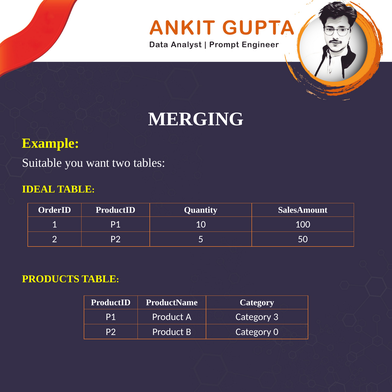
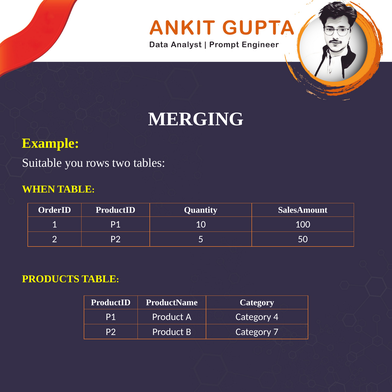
want: want -> rows
IDEAL: IDEAL -> WHEN
3: 3 -> 4
0: 0 -> 7
